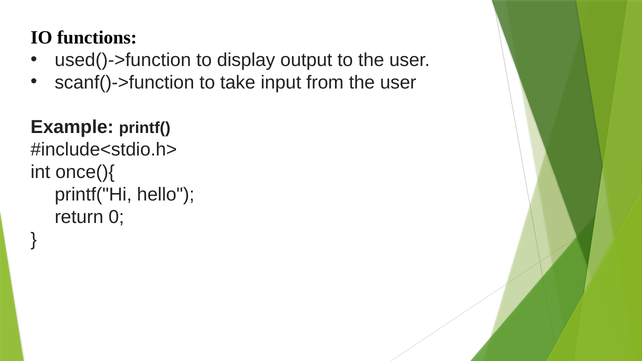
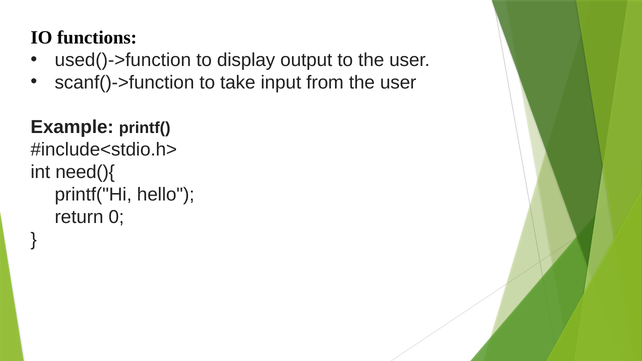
once(){: once(){ -> need(){
